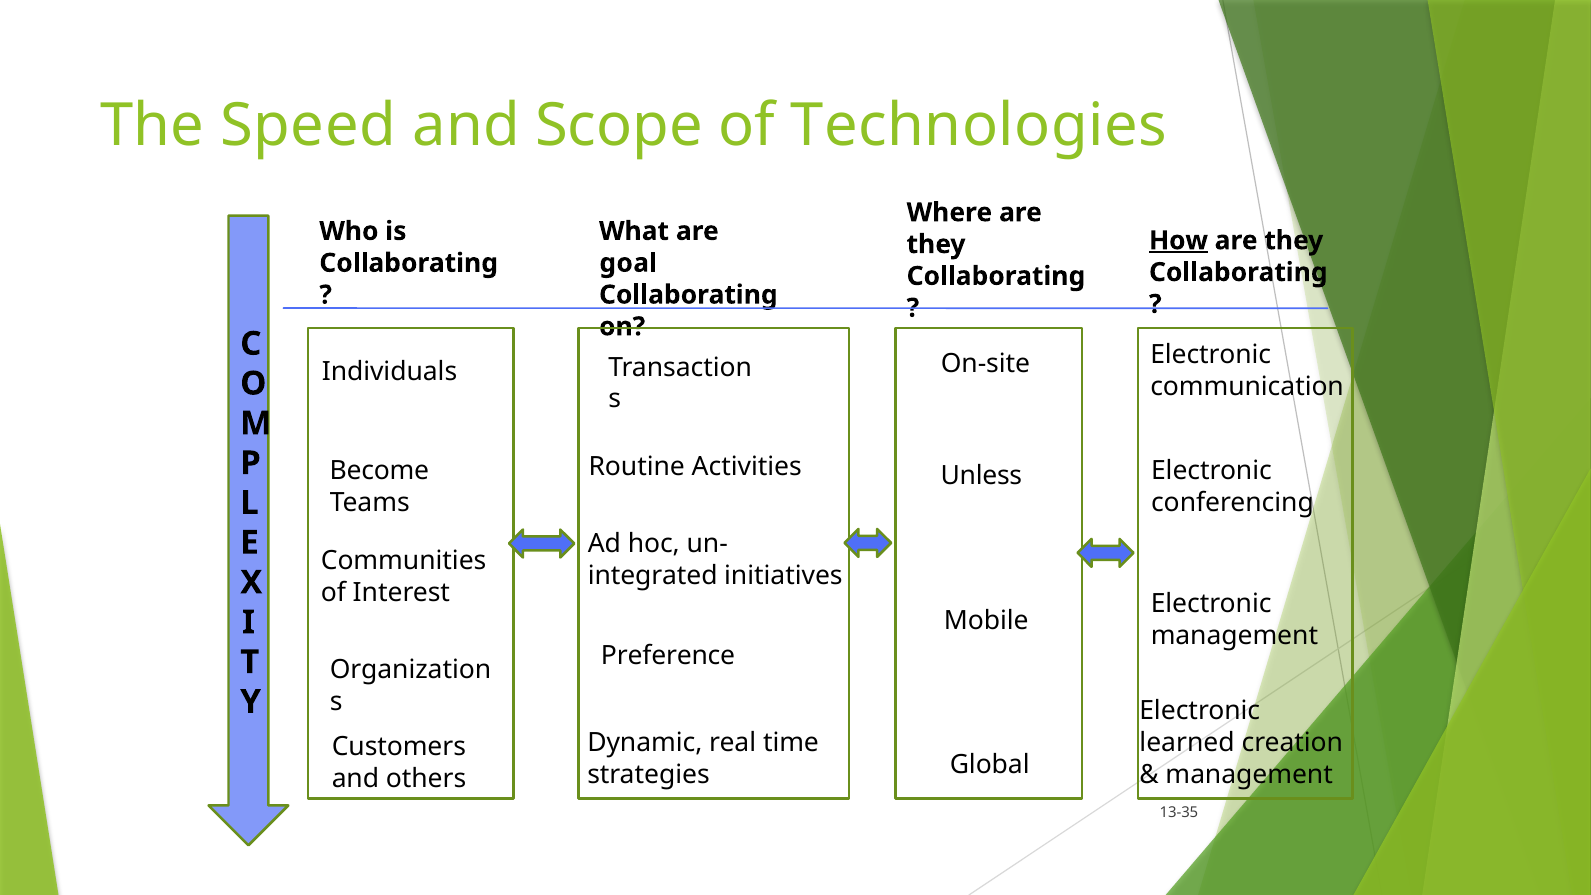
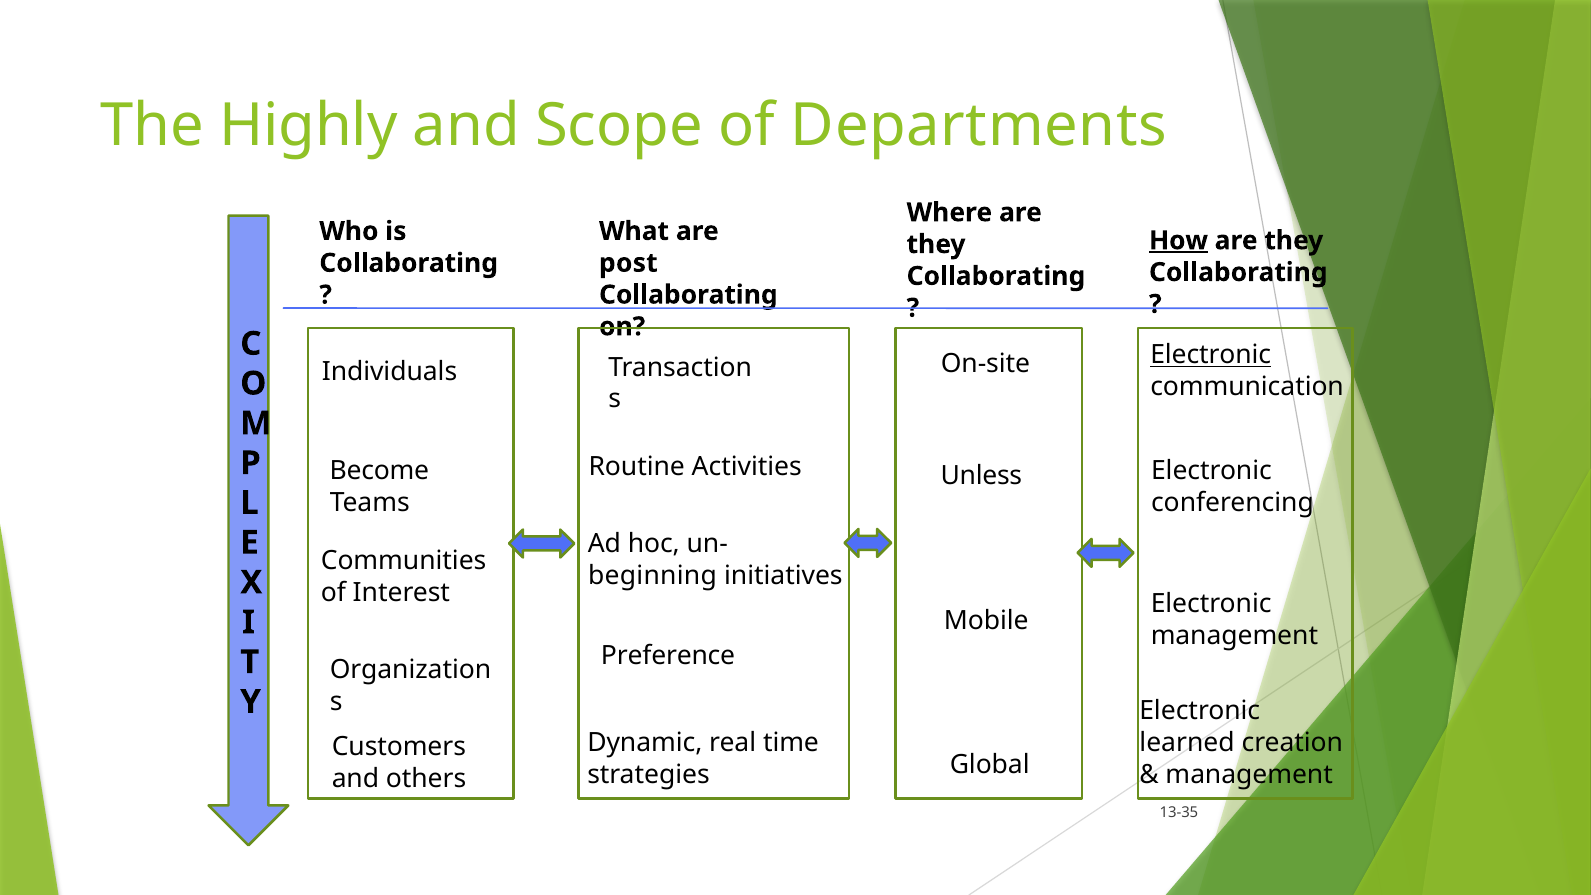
Speed: Speed -> Highly
Technologies: Technologies -> Departments
goal: goal -> post
Electronic at (1211, 355) underline: none -> present
integrated: integrated -> beginning
